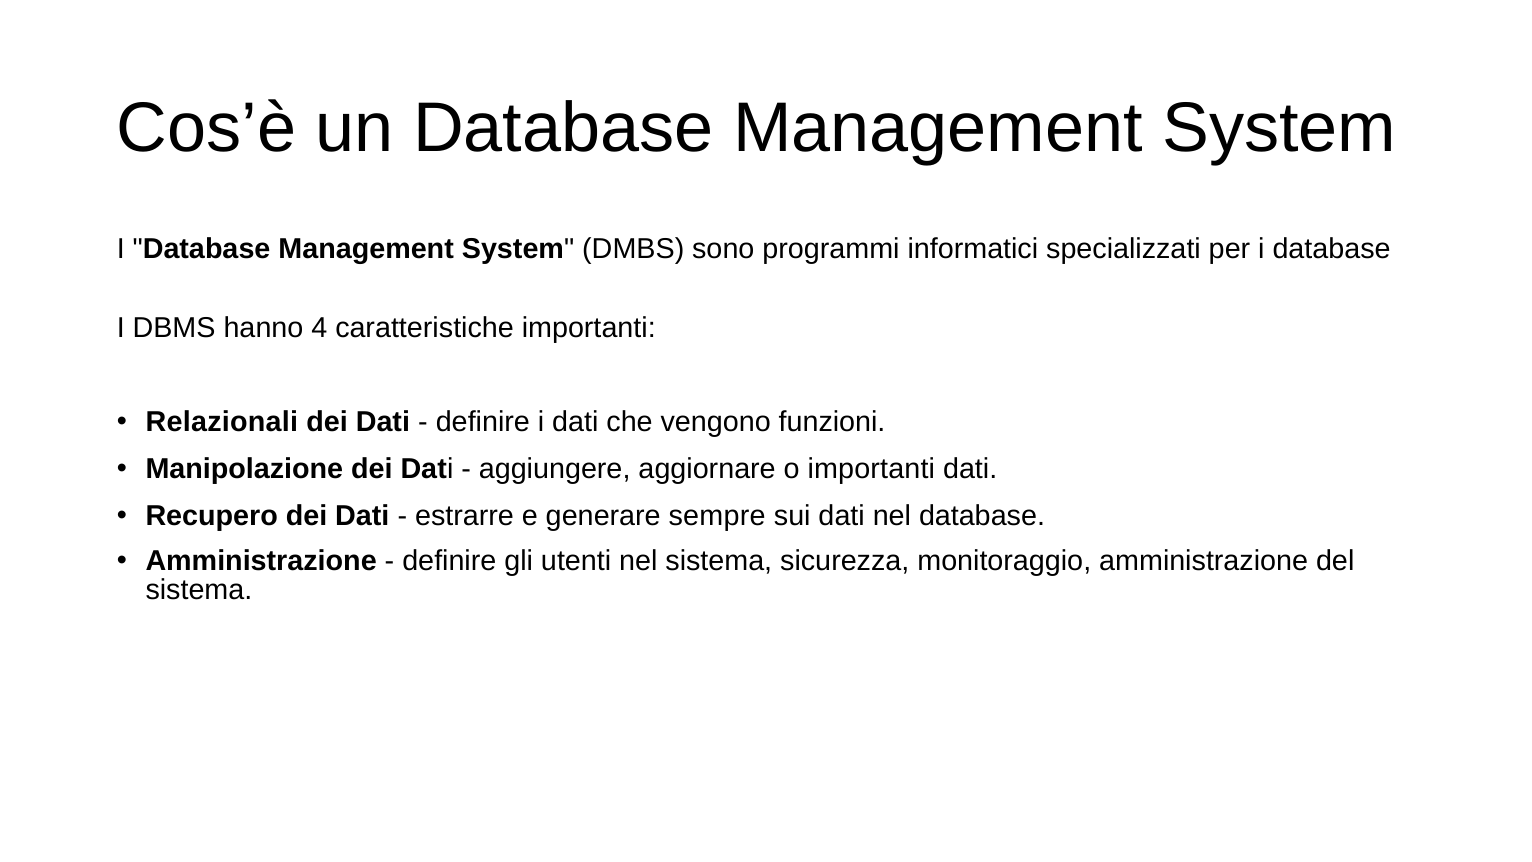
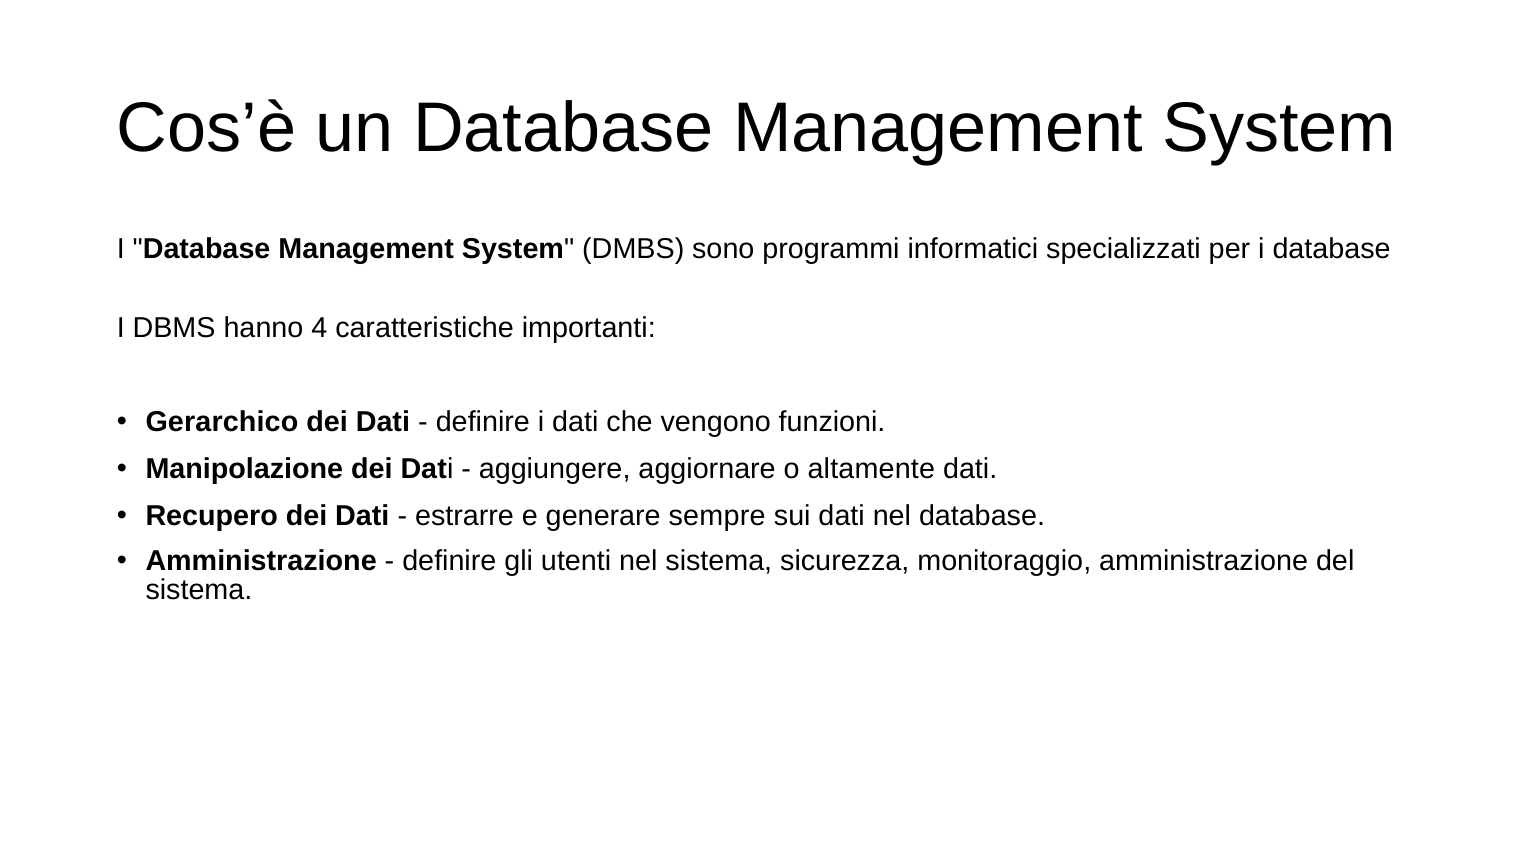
Relazionali: Relazionali -> Gerarchico
o importanti: importanti -> altamente
